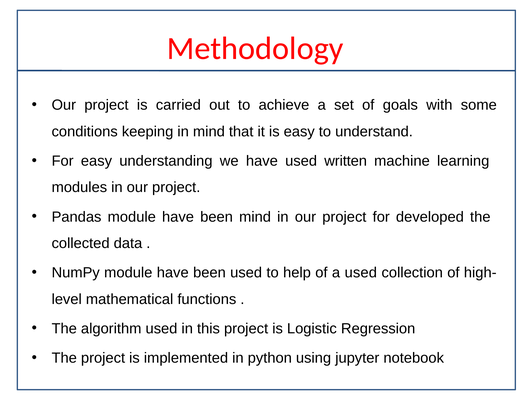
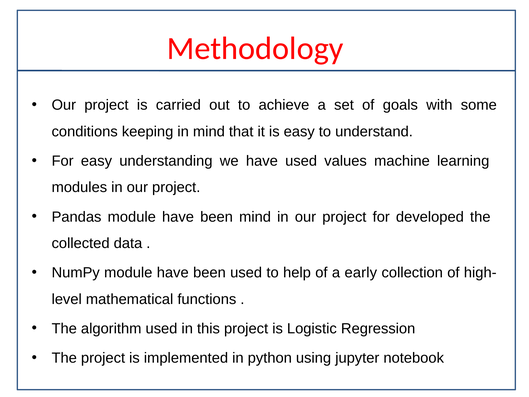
written: written -> values
a used: used -> early
